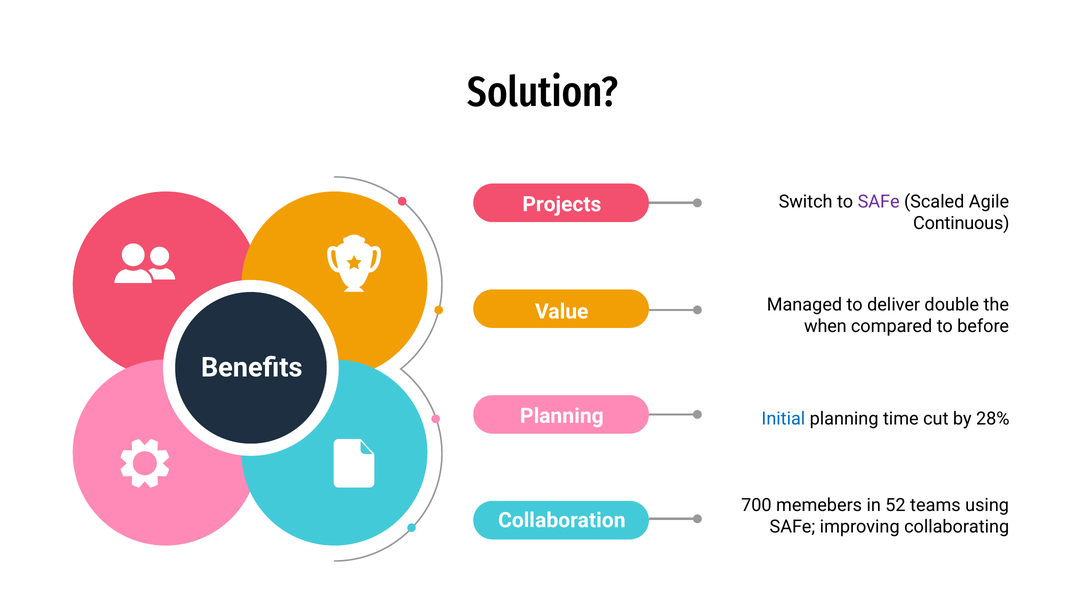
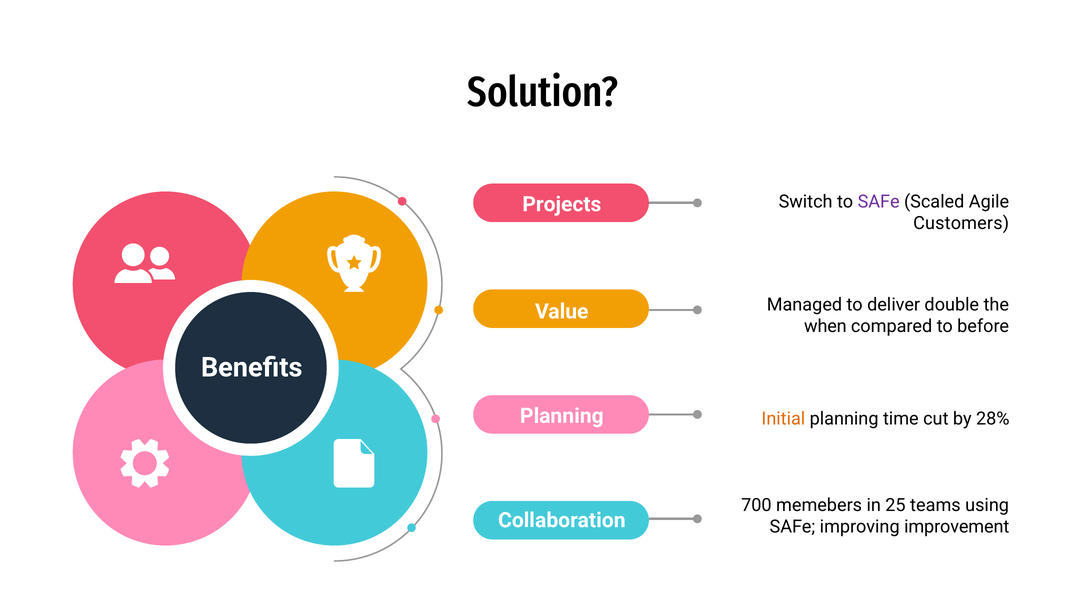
Continuous: Continuous -> Customers
Initial colour: blue -> orange
52: 52 -> 25
collaborating: collaborating -> improvement
